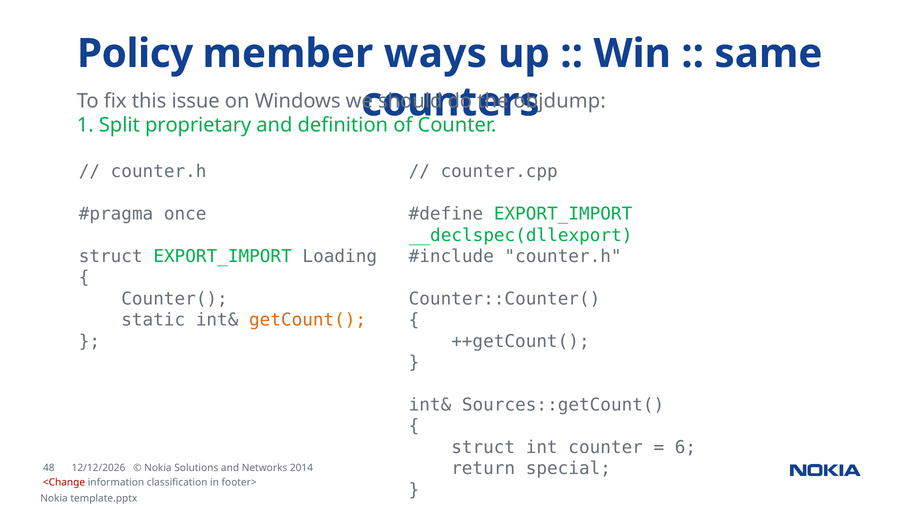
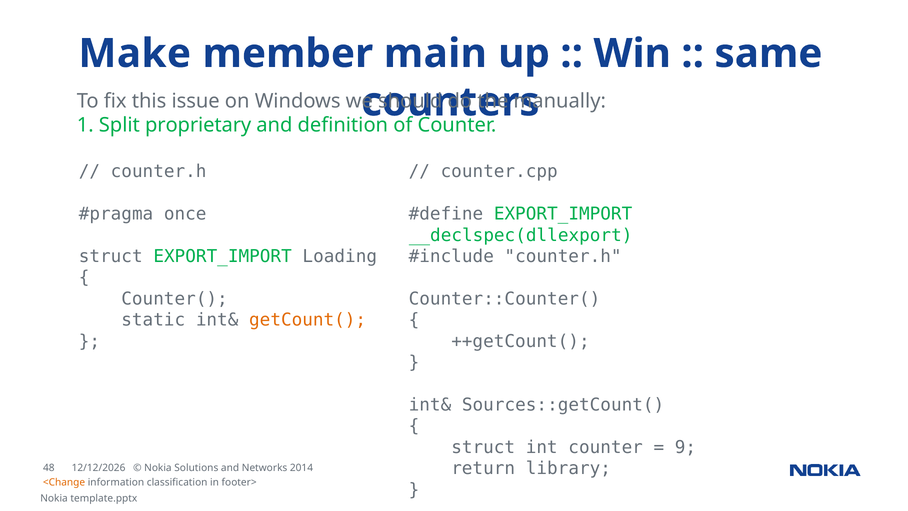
Policy: Policy -> Make
ways: ways -> main
objdump: objdump -> manually
6: 6 -> 9
special: special -> library
<Change colour: red -> orange
